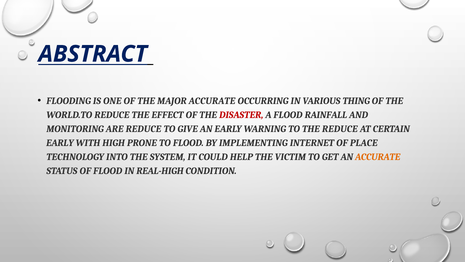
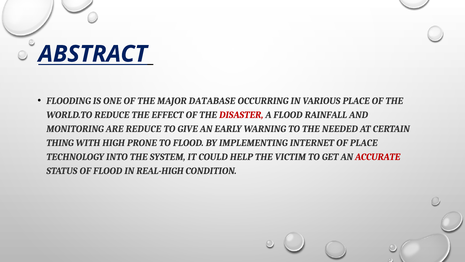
MAJOR ACCURATE: ACCURATE -> DATABASE
VARIOUS THING: THING -> PLACE
THE REDUCE: REDUCE -> NEEDED
EARLY at (60, 143): EARLY -> THING
ACCURATE at (378, 157) colour: orange -> red
